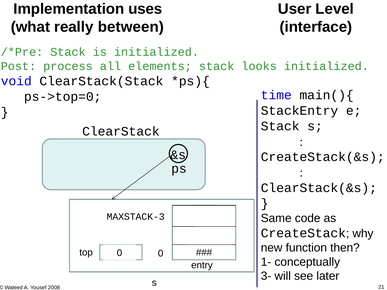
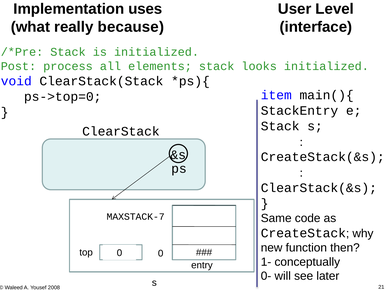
between: between -> because
time: time -> item
MAXSTACK-3: MAXSTACK-3 -> MAXSTACK-7
3-: 3- -> 0-
